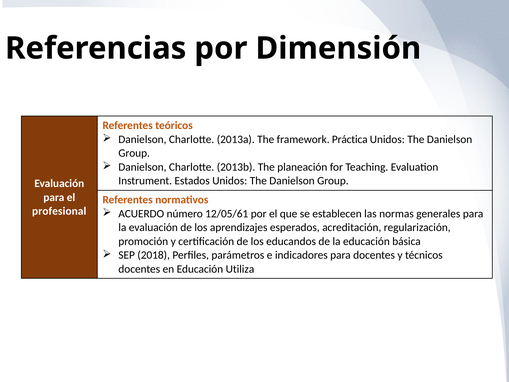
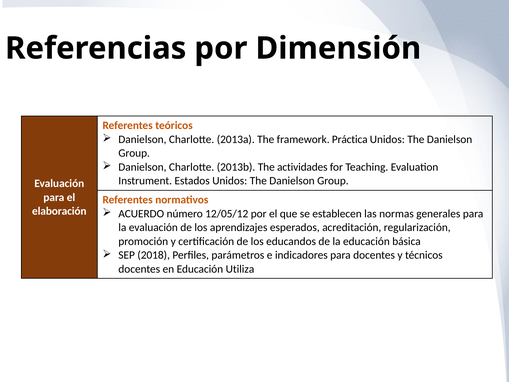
planeación: planeación -> actividades
profesional: profesional -> elaboración
12/05/61: 12/05/61 -> 12/05/12
